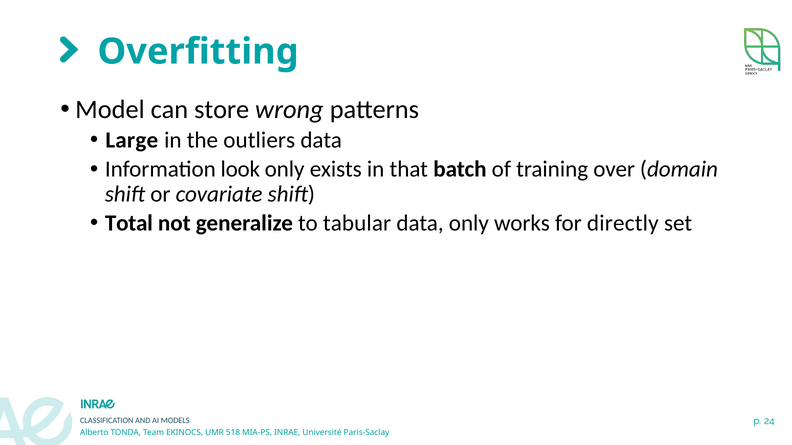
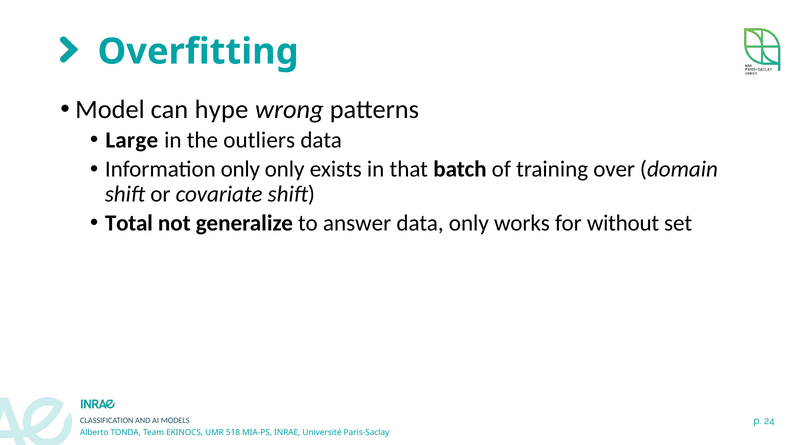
store: store -> hype
Information look: look -> only
tabular: tabular -> answer
directly: directly -> without
